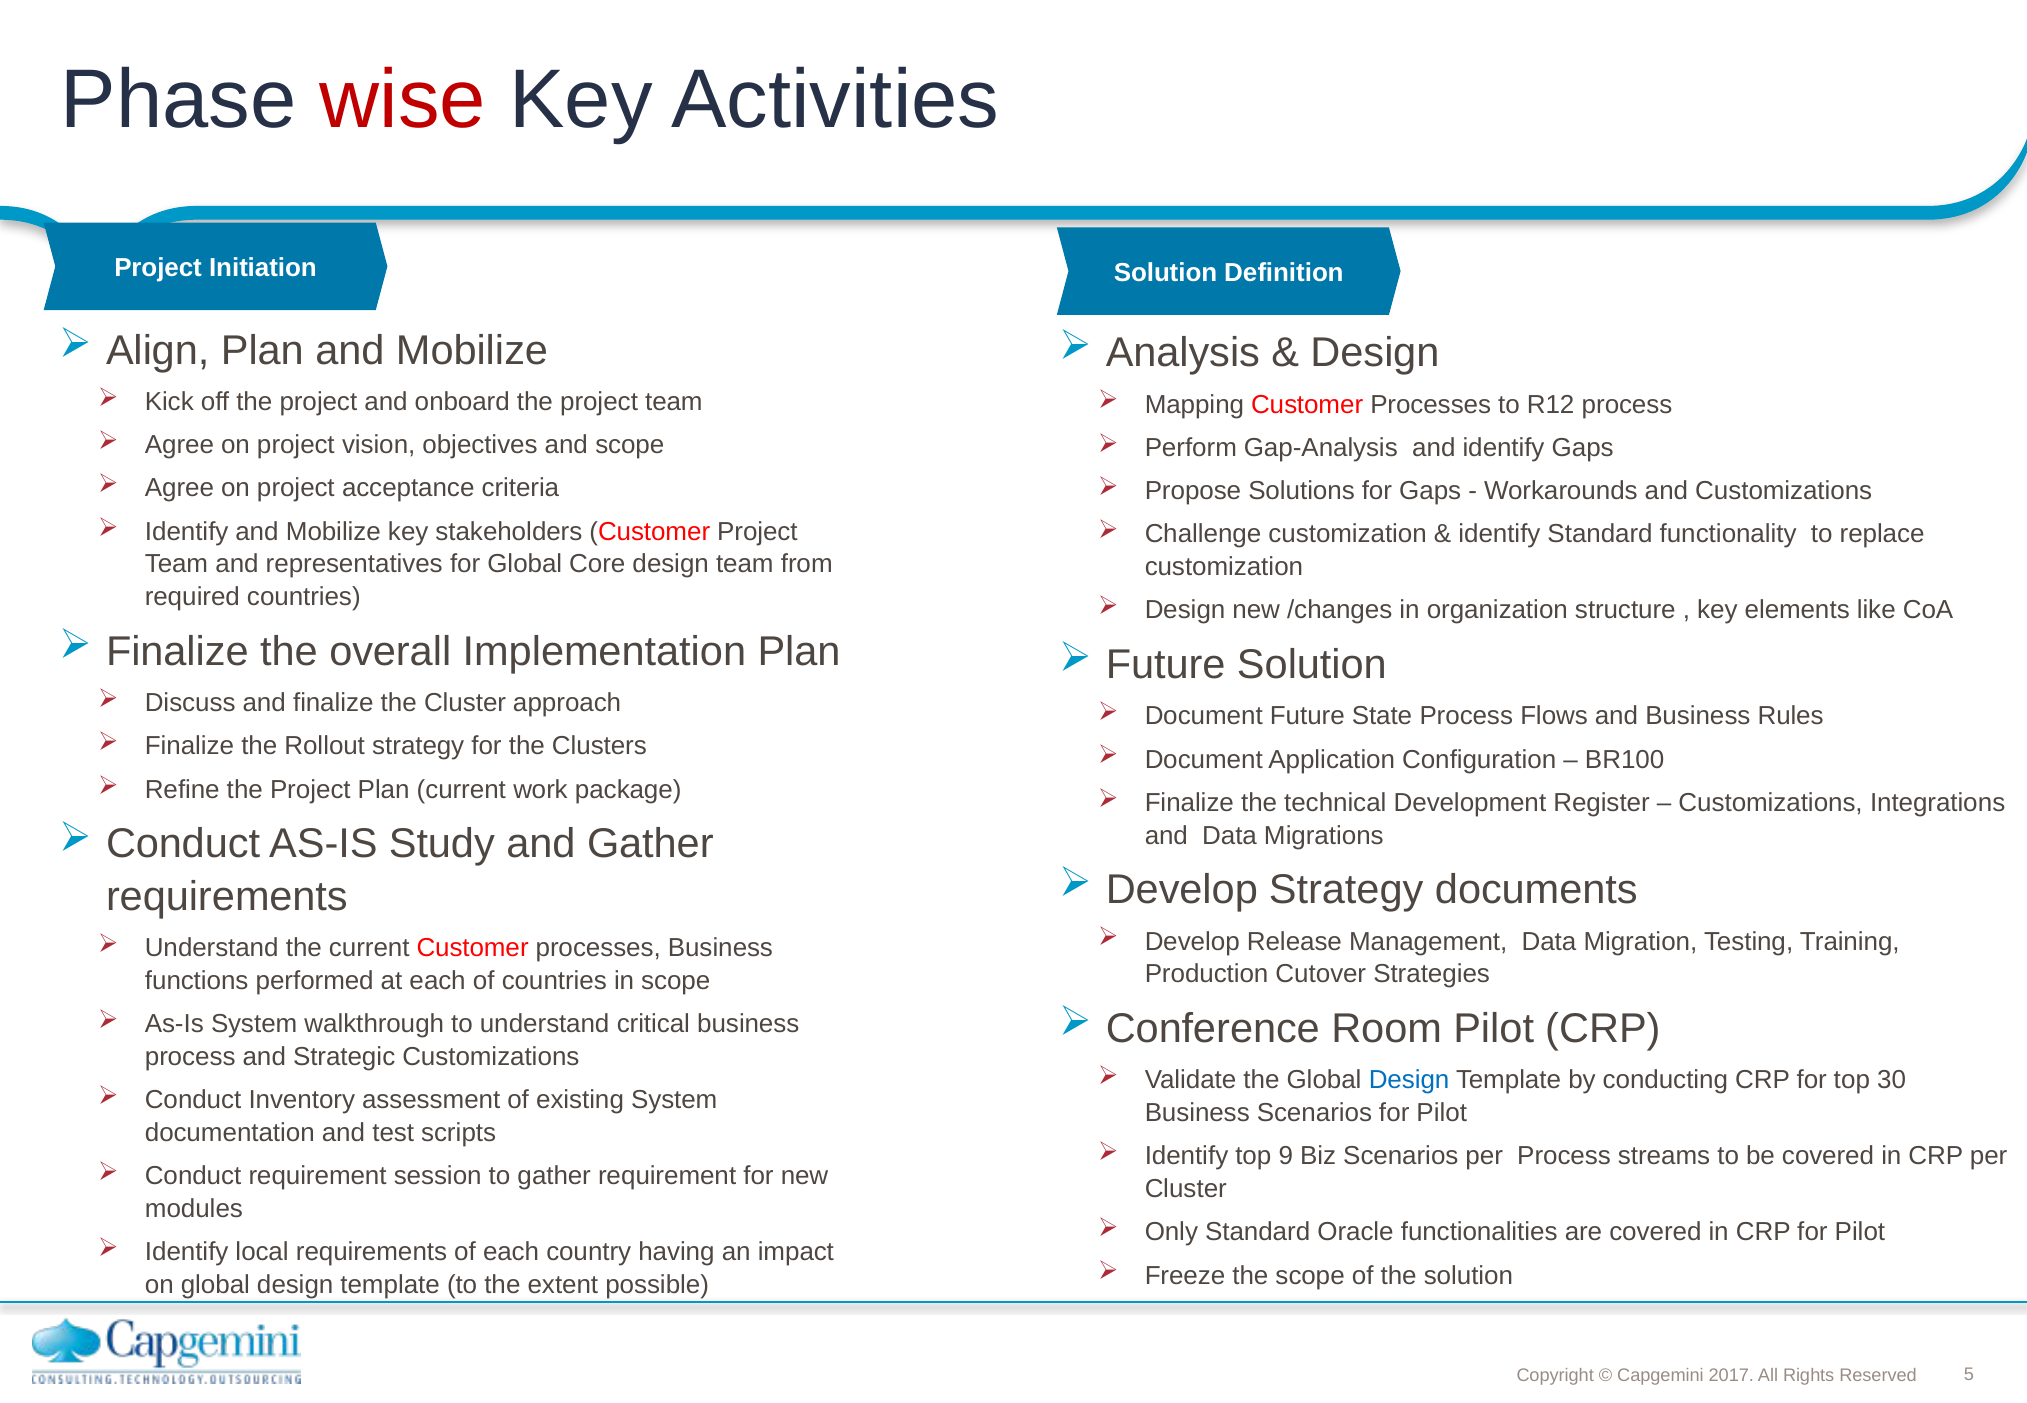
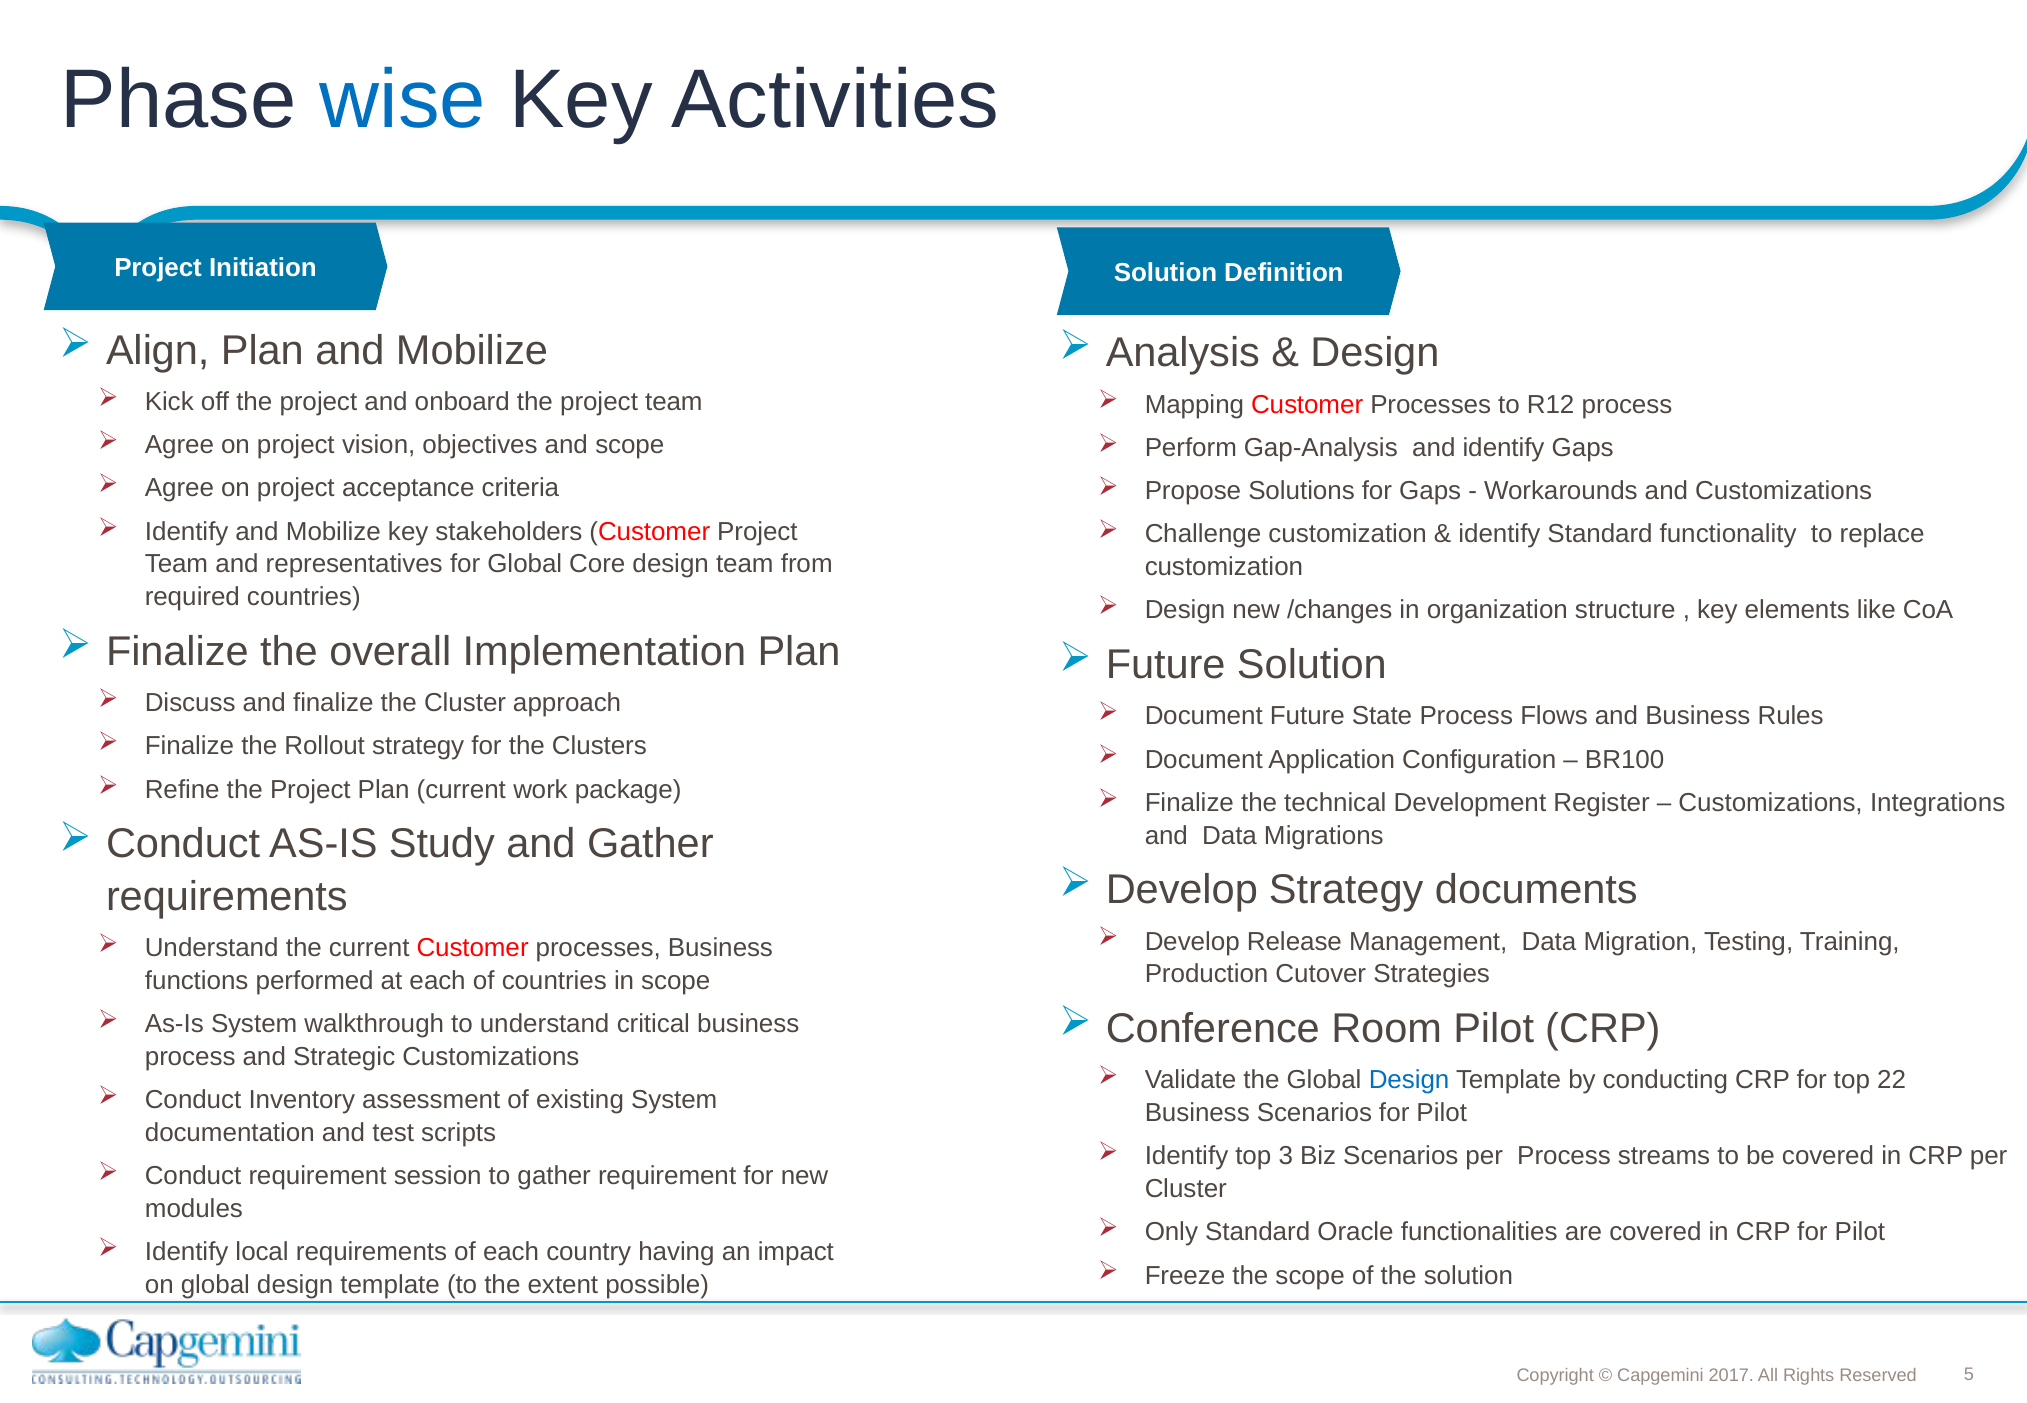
wise colour: red -> blue
30: 30 -> 22
9: 9 -> 3
